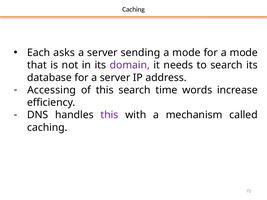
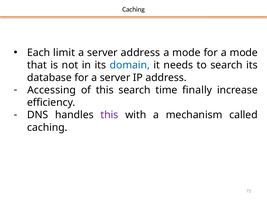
asks: asks -> limit
server sending: sending -> address
domain colour: purple -> blue
words: words -> finally
